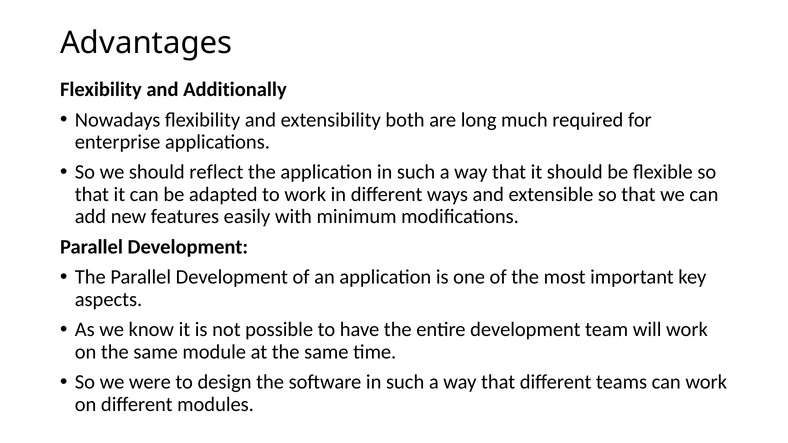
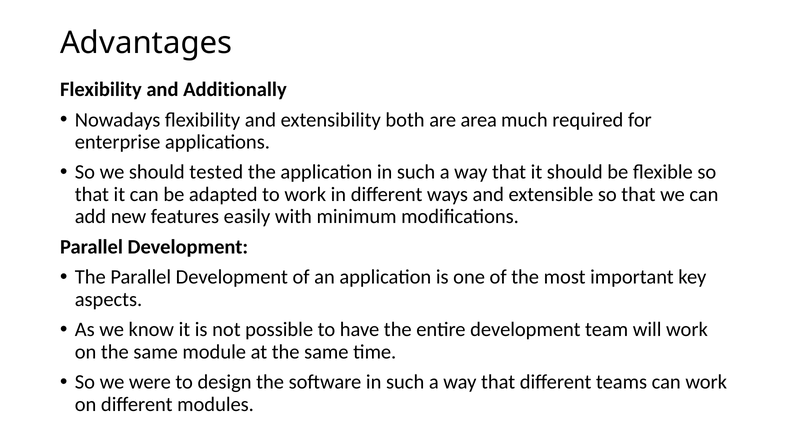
long: long -> area
reflect: reflect -> tested
